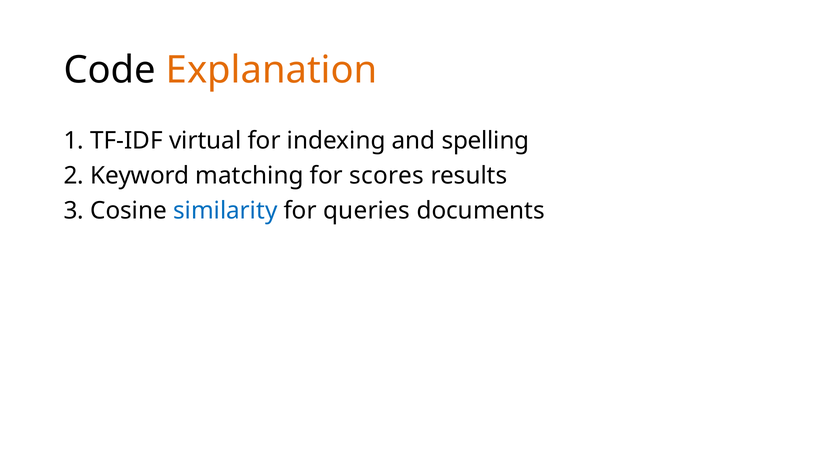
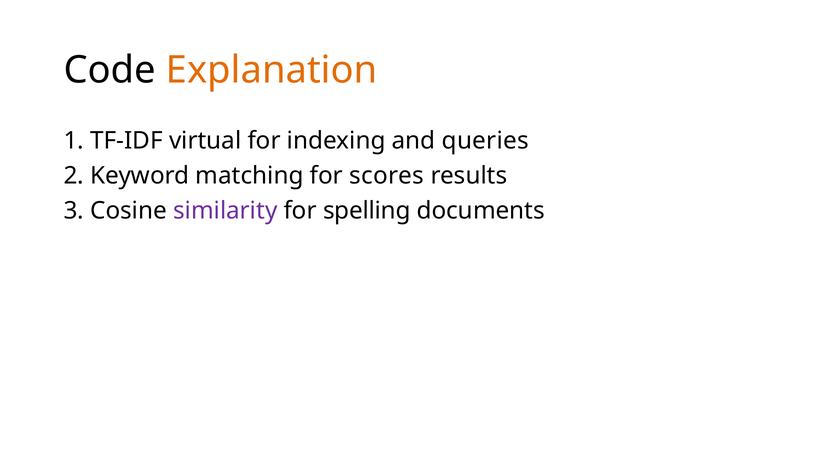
spelling: spelling -> queries
similarity colour: blue -> purple
queries: queries -> spelling
